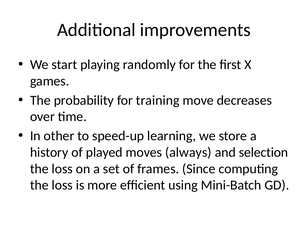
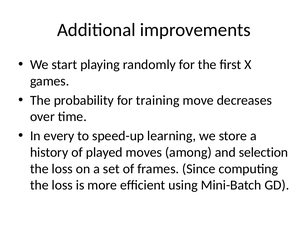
other: other -> every
always: always -> among
